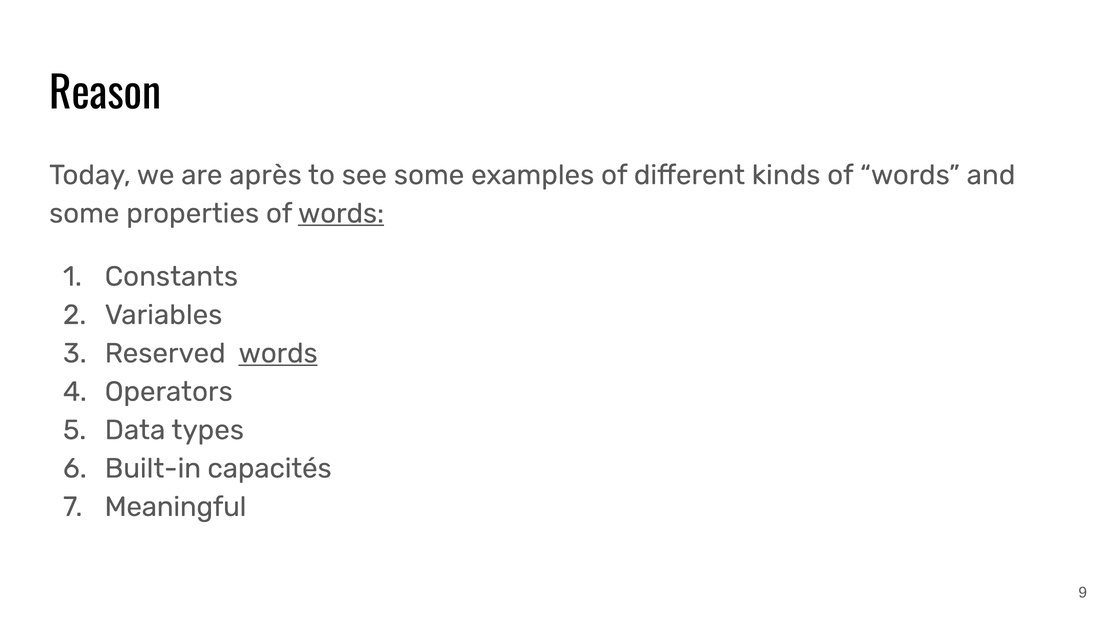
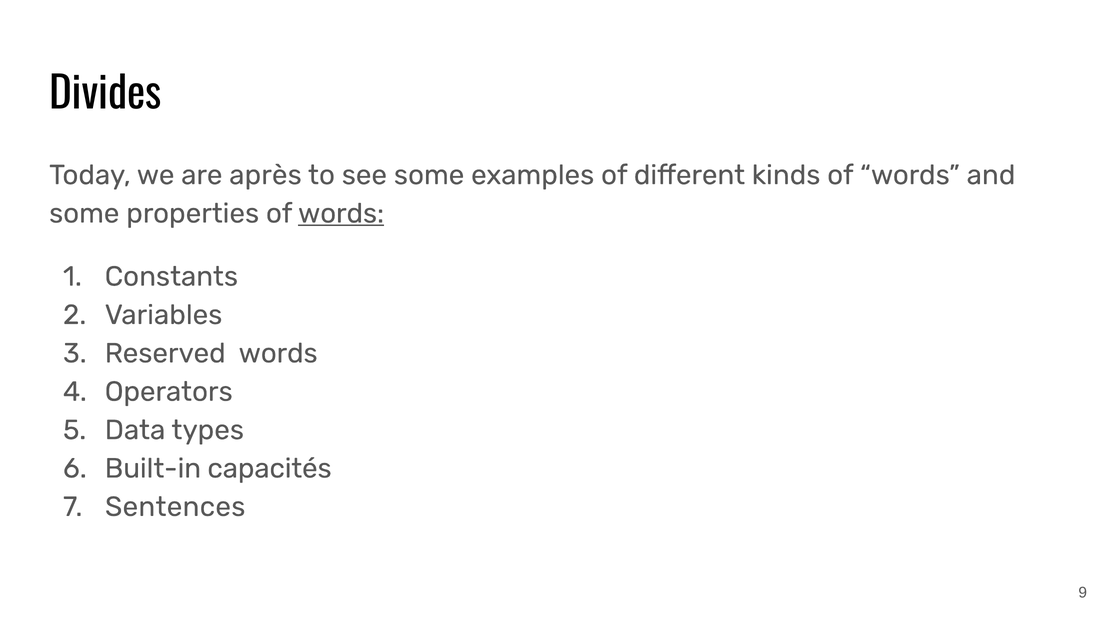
Reason: Reason -> Divides
words at (278, 353) underline: present -> none
Meaningful: Meaningful -> Sentences
